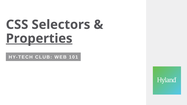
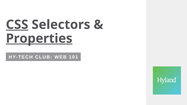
CSS underline: none -> present
